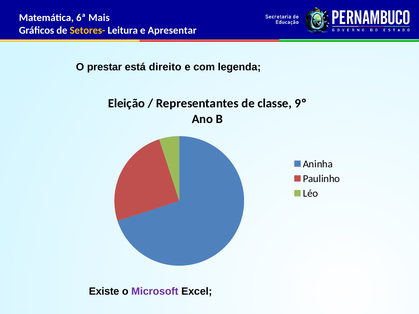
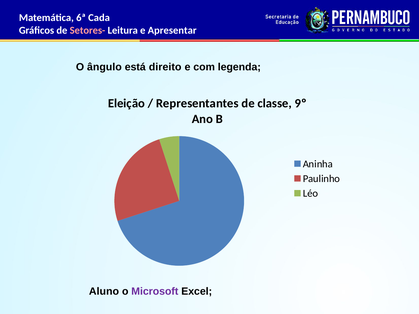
Mais: Mais -> Cada
Setores- colour: yellow -> pink
prestar: prestar -> ângulo
Existe: Existe -> Aluno
